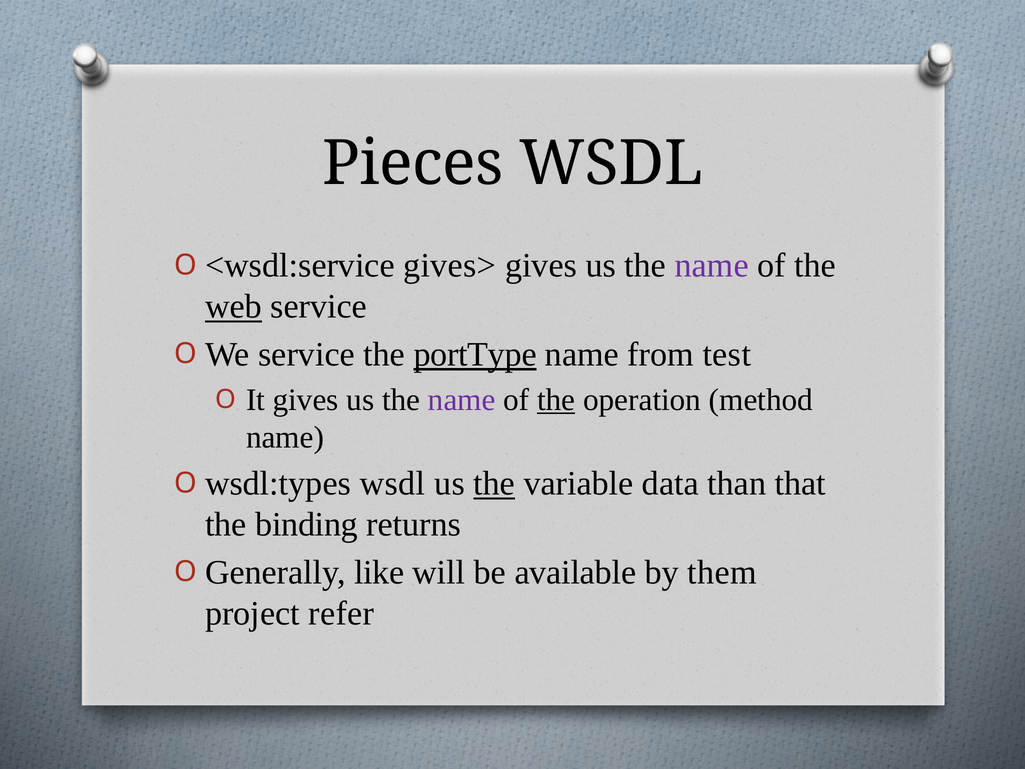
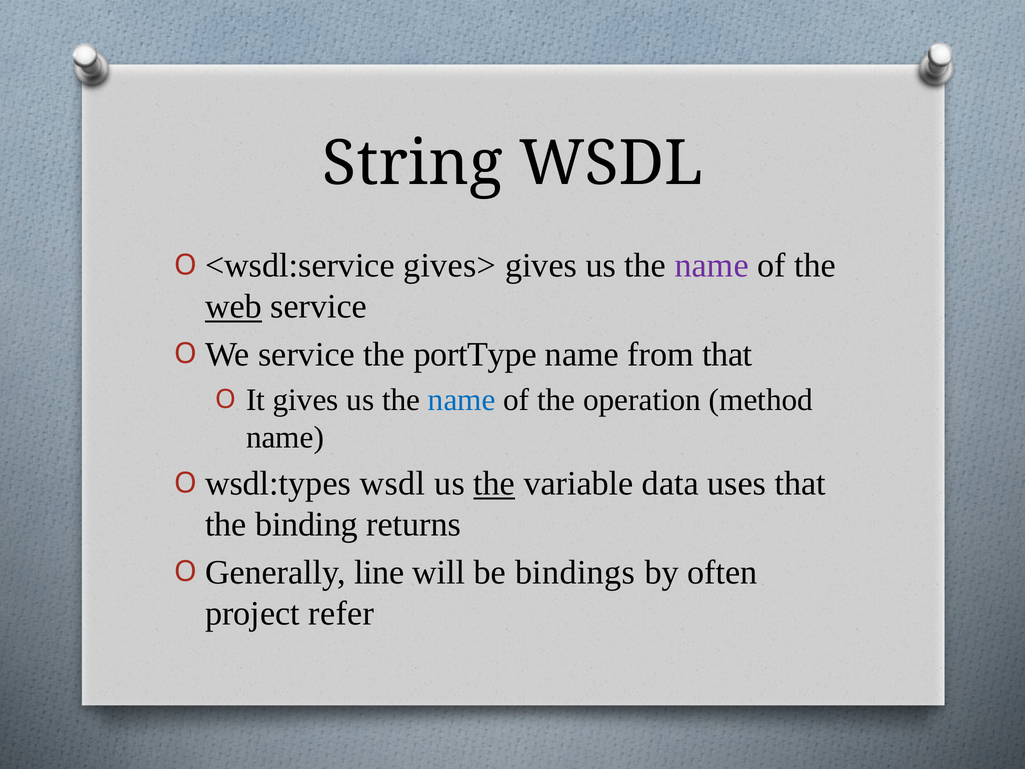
Pieces: Pieces -> String
portType underline: present -> none
from test: test -> that
name at (462, 400) colour: purple -> blue
the at (556, 400) underline: present -> none
than: than -> uses
like: like -> line
available: available -> bindings
them: them -> often
